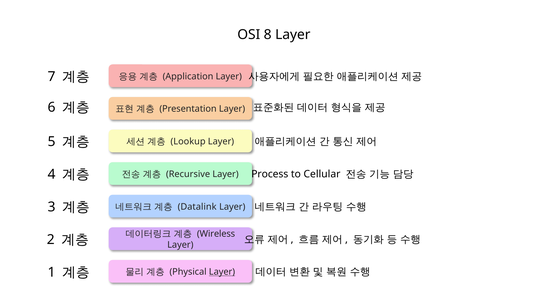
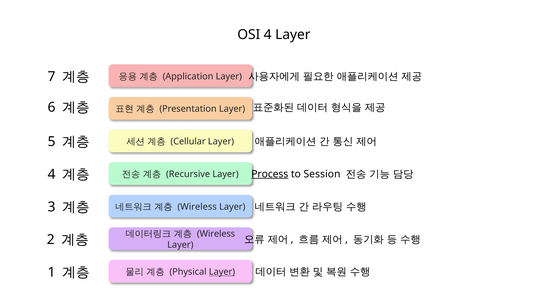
OSI 8: 8 -> 4
Lookup: Lookup -> Cellular
Process underline: none -> present
Cellular: Cellular -> Session
Datalink at (197, 207): Datalink -> Wireless
